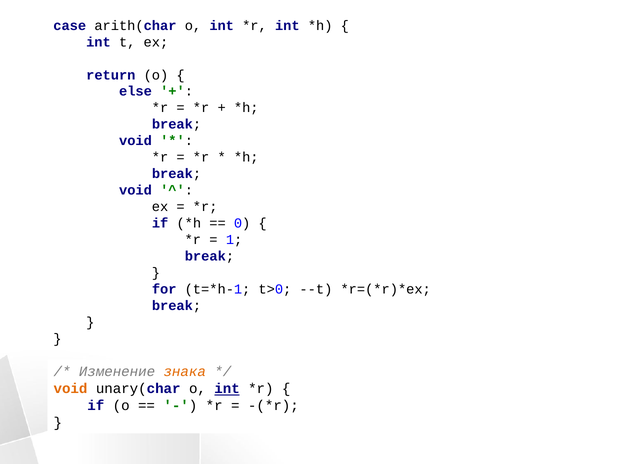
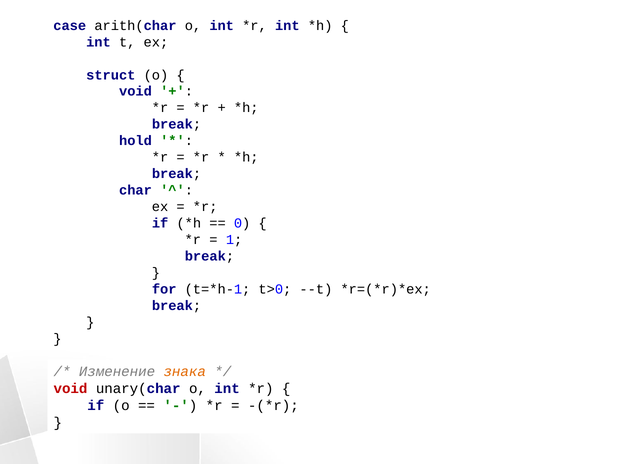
return: return -> struct
else at (135, 91): else -> void
void at (135, 141): void -> hold
void at (135, 190): void -> char
void at (71, 388) colour: orange -> red
int at (227, 388) underline: present -> none
